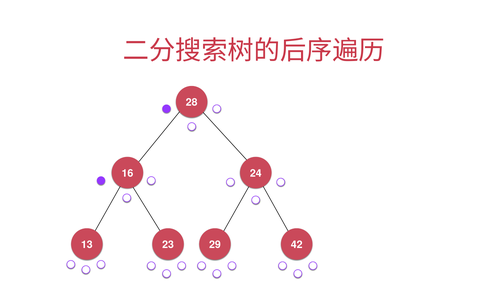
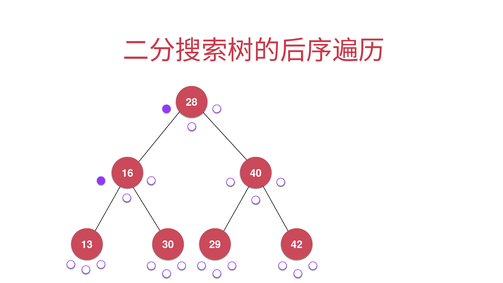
24: 24 -> 40
23: 23 -> 30
